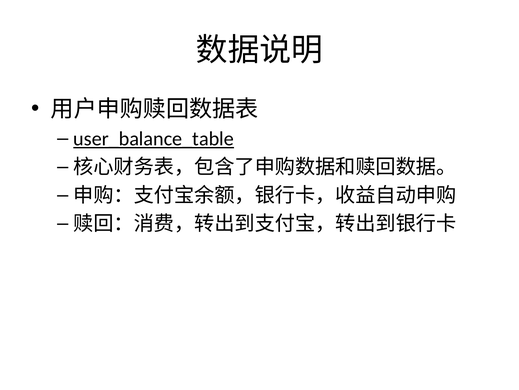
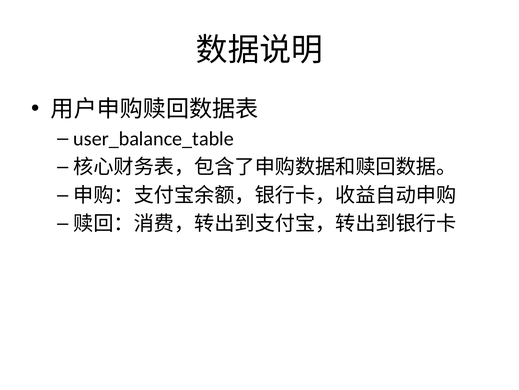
user_balance_table underline: present -> none
